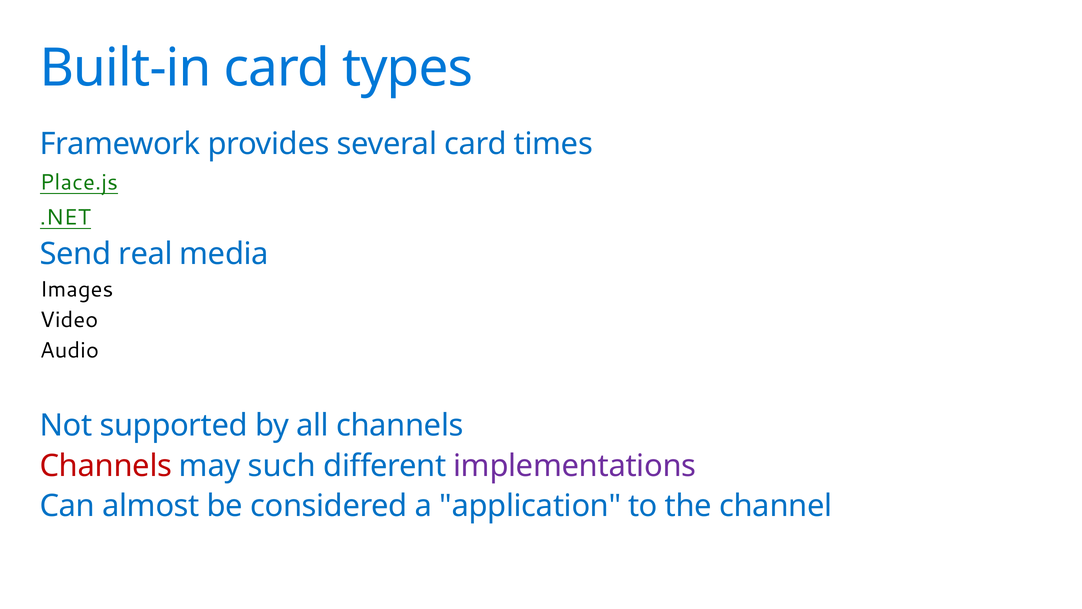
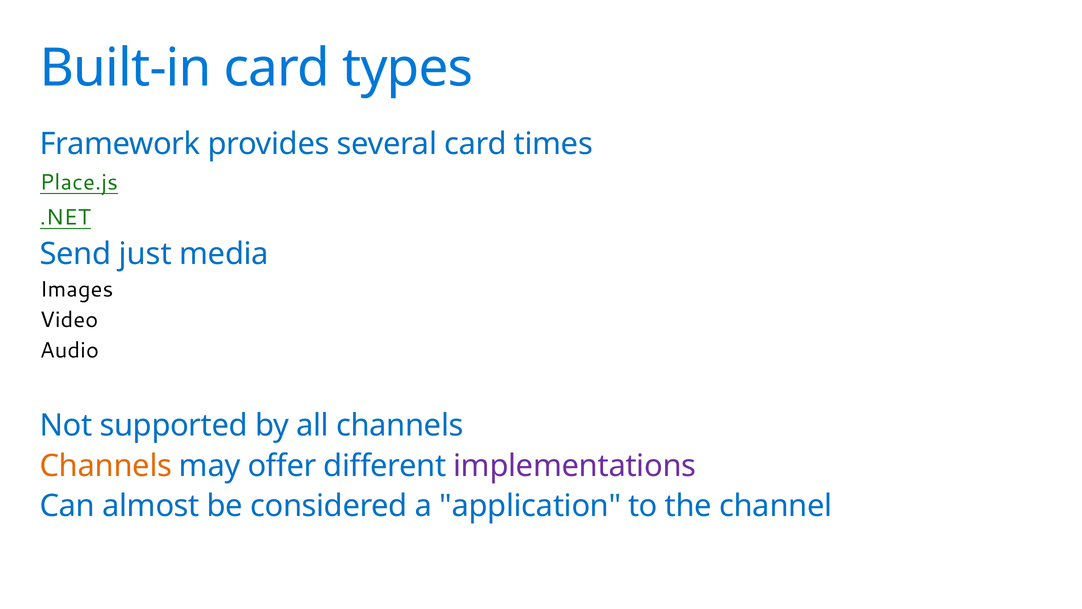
real: real -> just
Channels at (106, 465) colour: red -> orange
such: such -> offer
